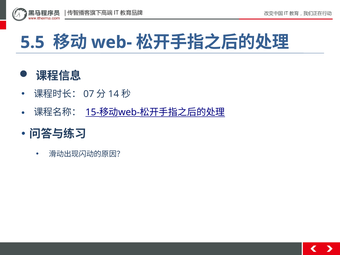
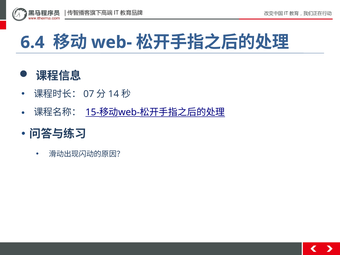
5.5: 5.5 -> 6.4
